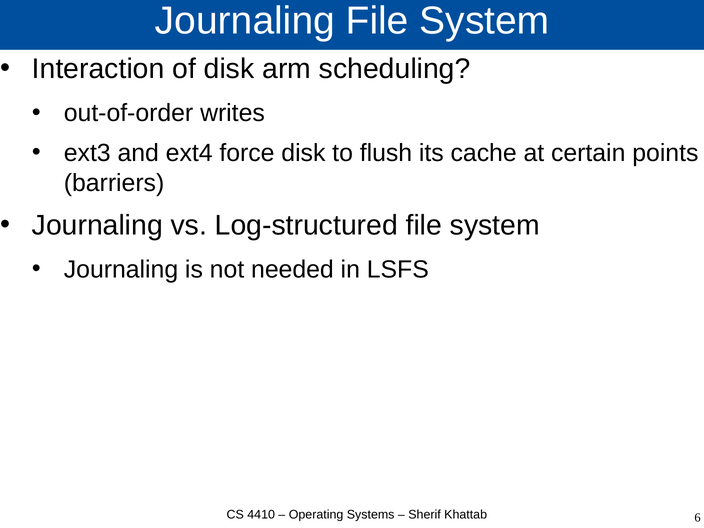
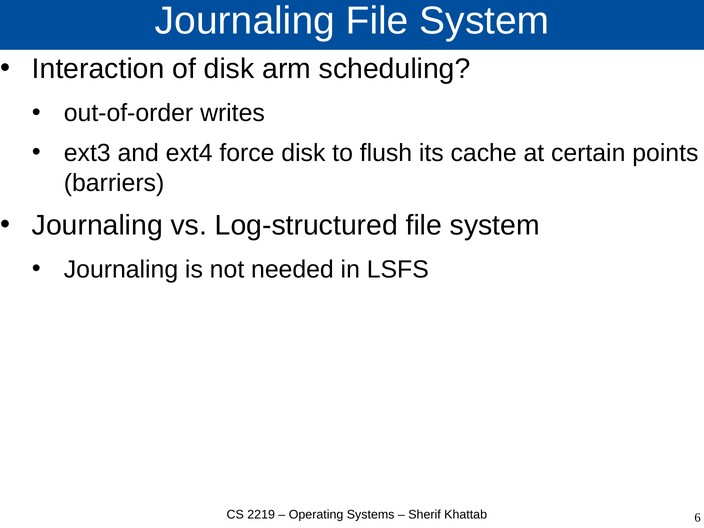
4410: 4410 -> 2219
